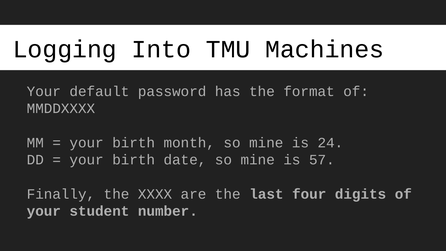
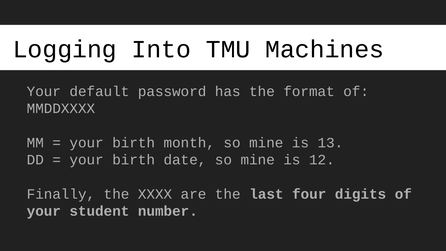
24: 24 -> 13
57: 57 -> 12
